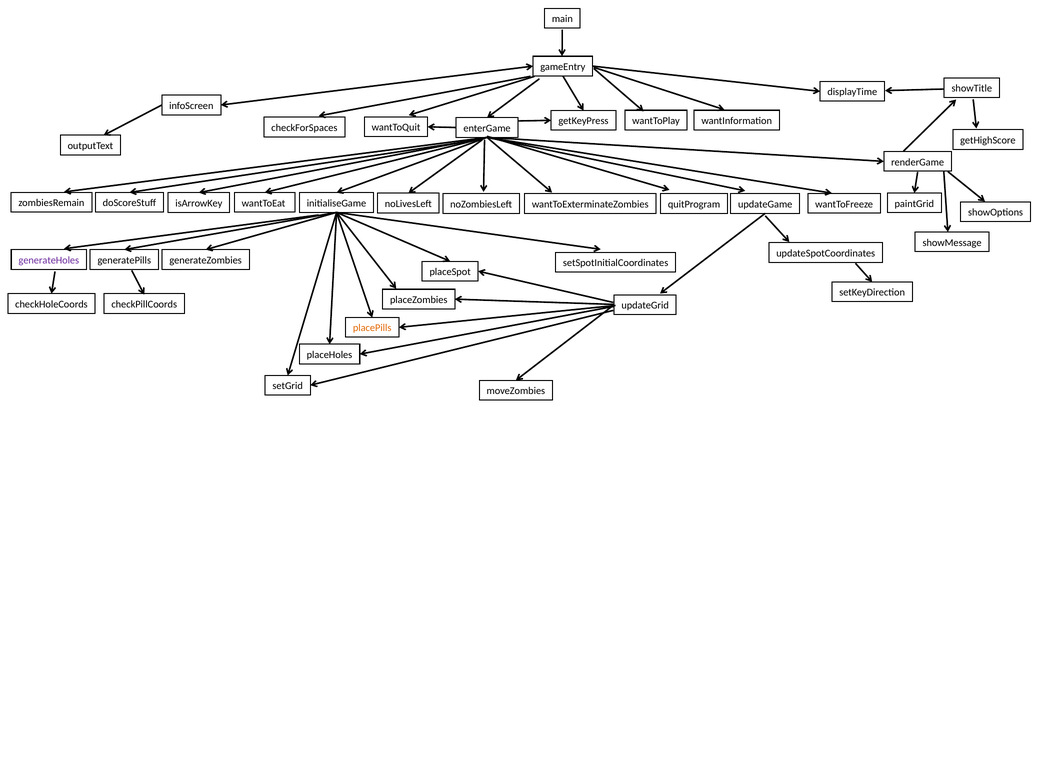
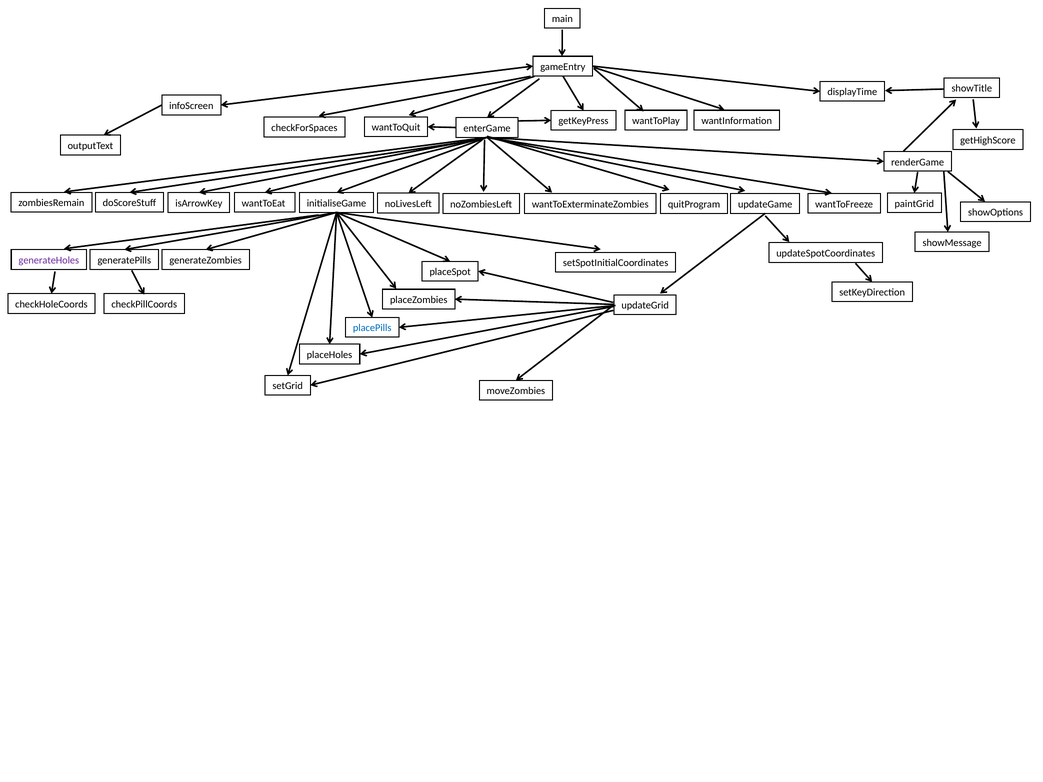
placePills colour: orange -> blue
